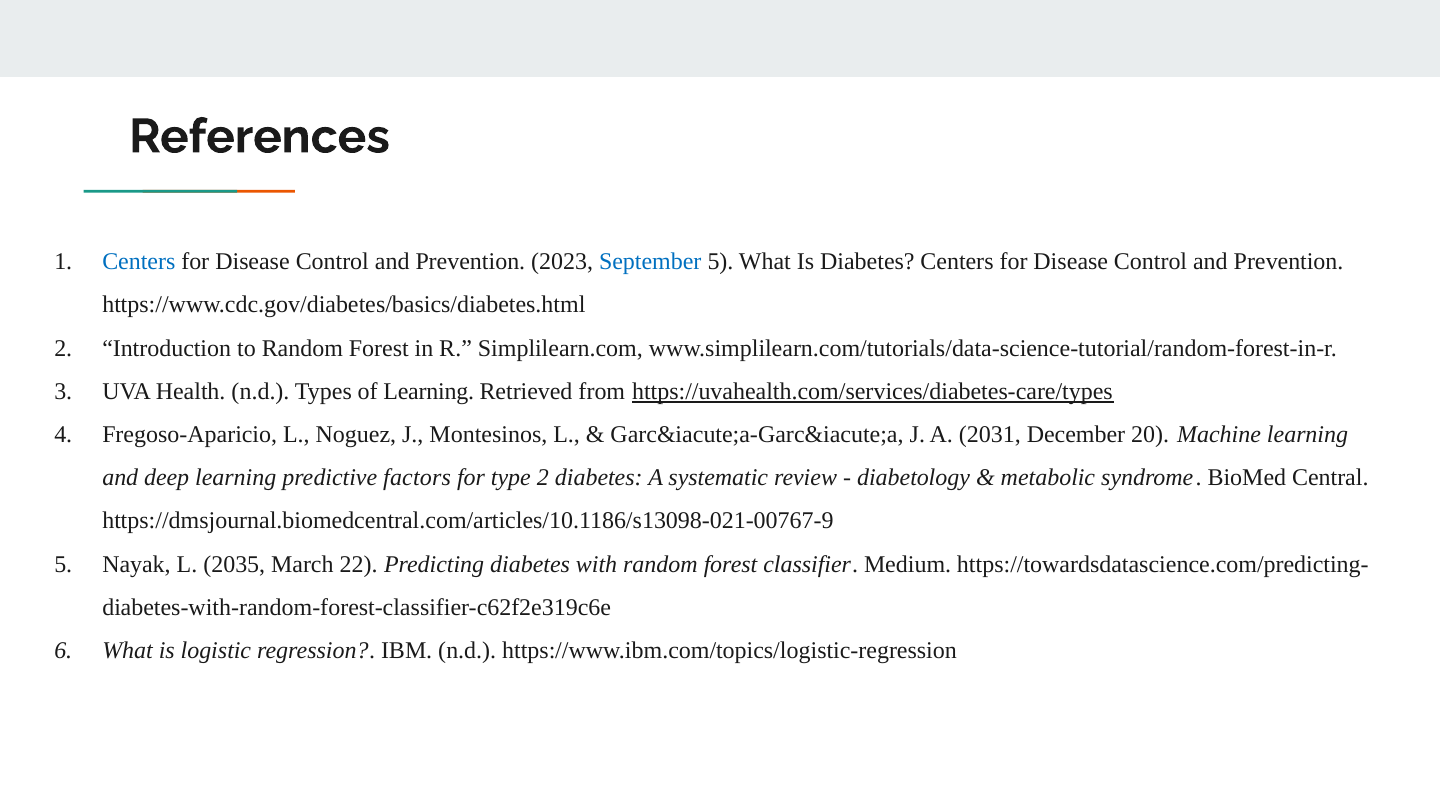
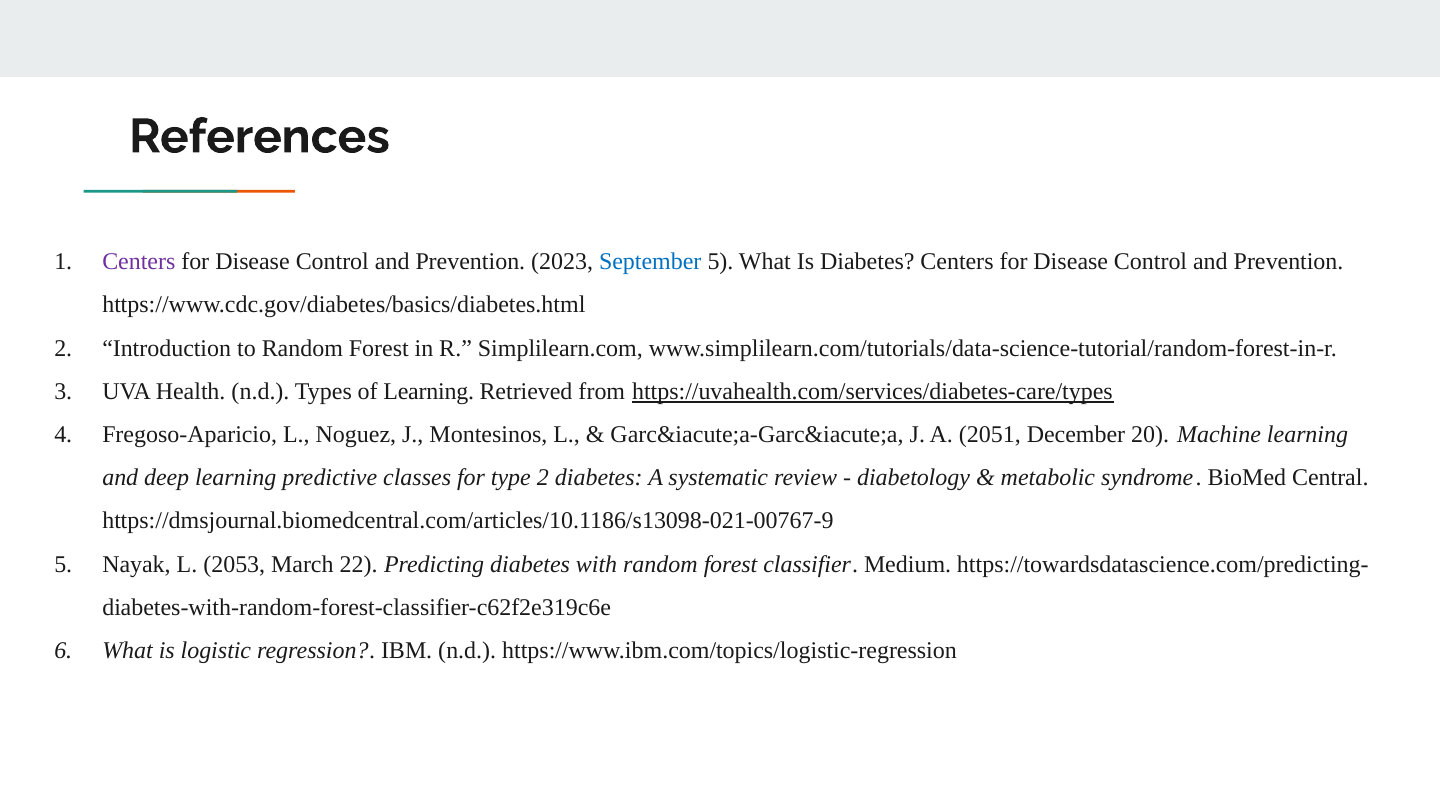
Centers at (139, 262) colour: blue -> purple
2031: 2031 -> 2051
factors: factors -> classes
2035: 2035 -> 2053
